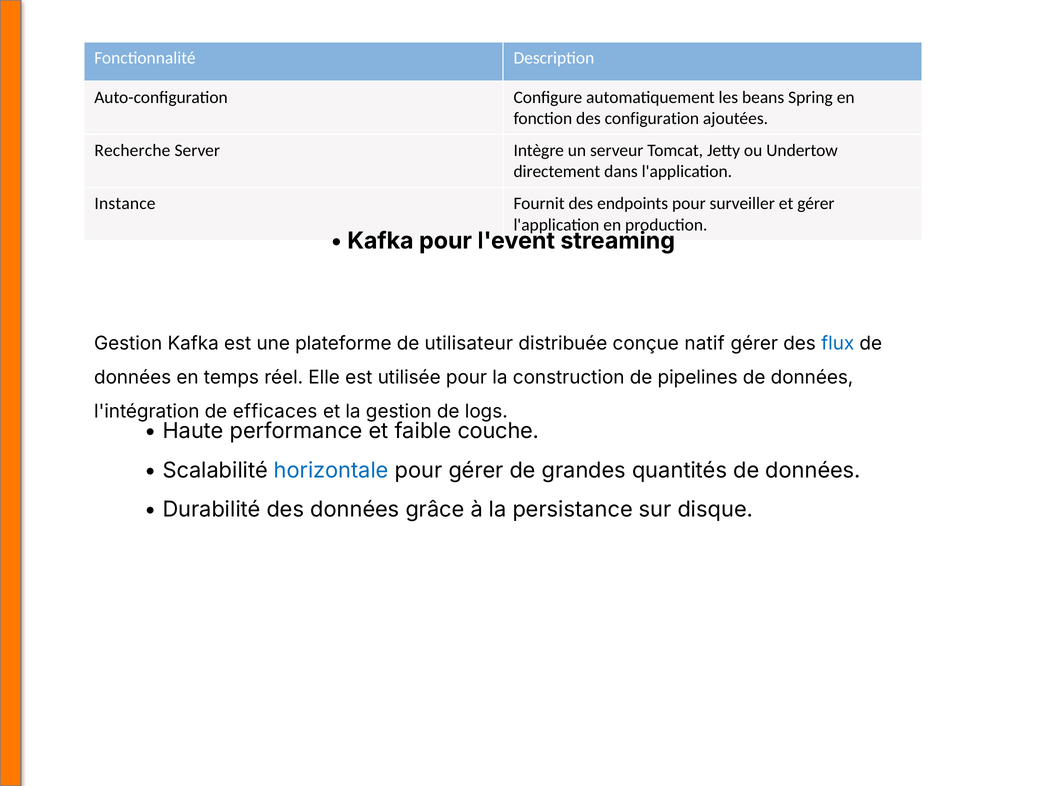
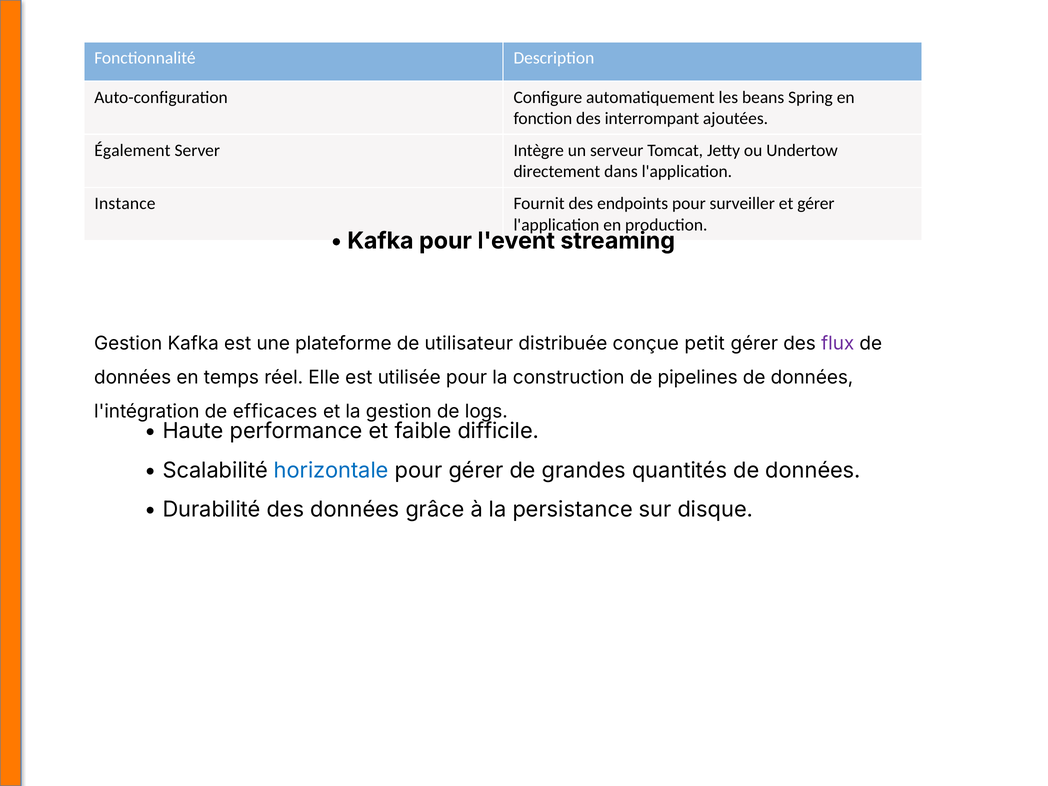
configuration: configuration -> interrompant
Recherche: Recherche -> Également
natif: natif -> petit
flux colour: blue -> purple
couche: couche -> difficile
